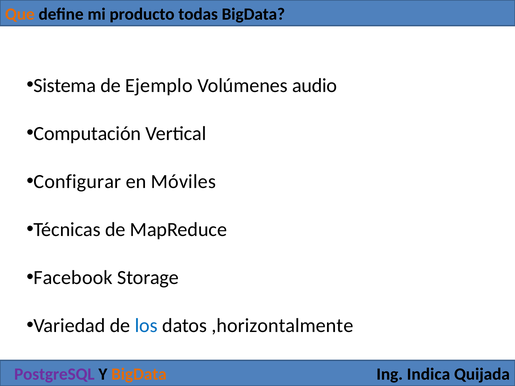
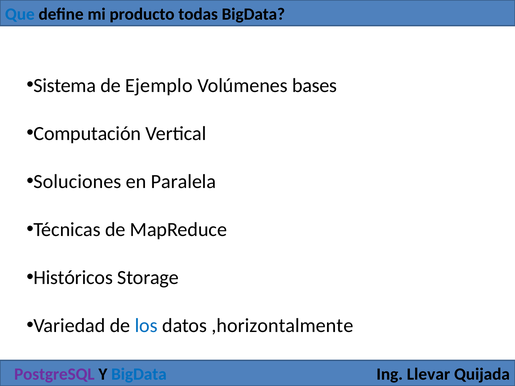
Que colour: orange -> blue
audio: audio -> bases
Configurar: Configurar -> Soluciones
Móviles: Móviles -> Paralela
Facebook: Facebook -> Históricos
Indica: Indica -> Llevar
BigData at (139, 375) colour: orange -> blue
